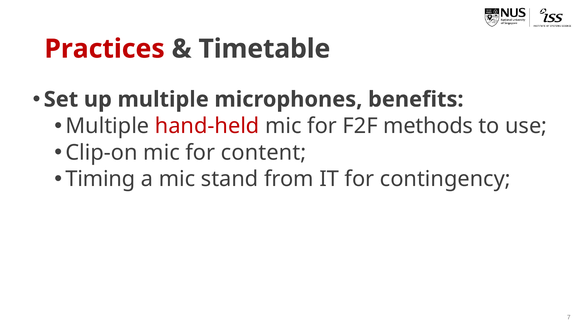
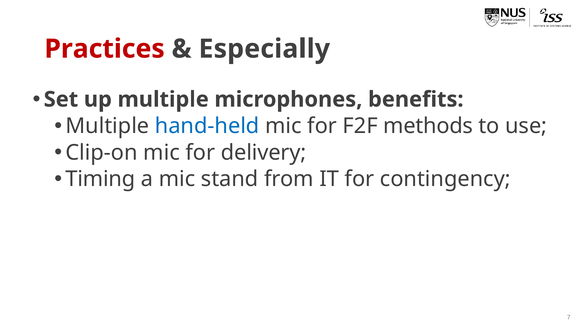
Timetable: Timetable -> Especially
hand-held colour: red -> blue
content: content -> delivery
